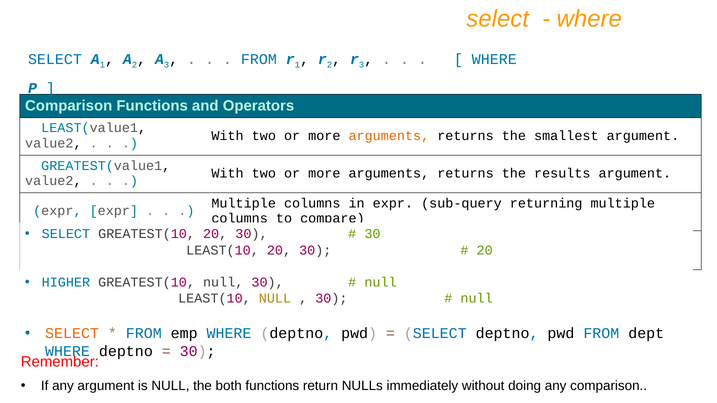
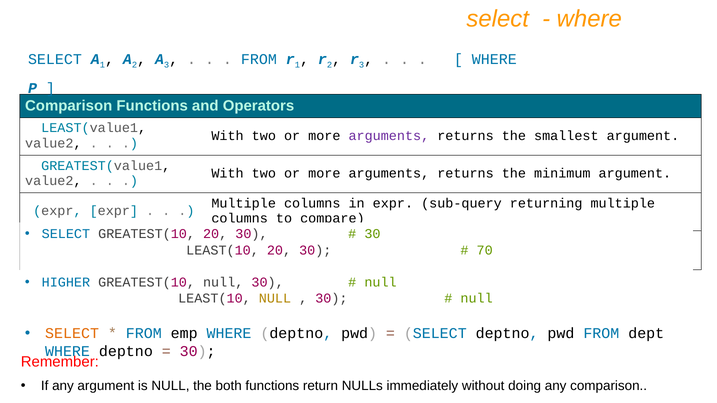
arguments at (389, 136) colour: orange -> purple
results: results -> minimum
20 at (485, 250): 20 -> 70
